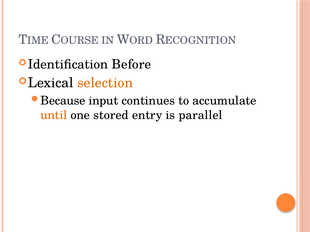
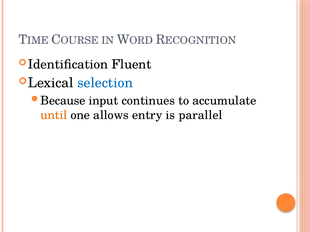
Before: Before -> Fluent
selection colour: orange -> blue
stored: stored -> allows
